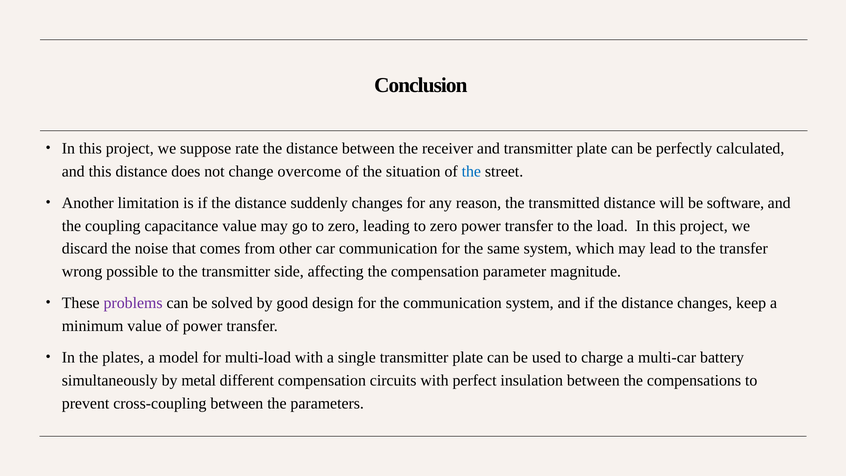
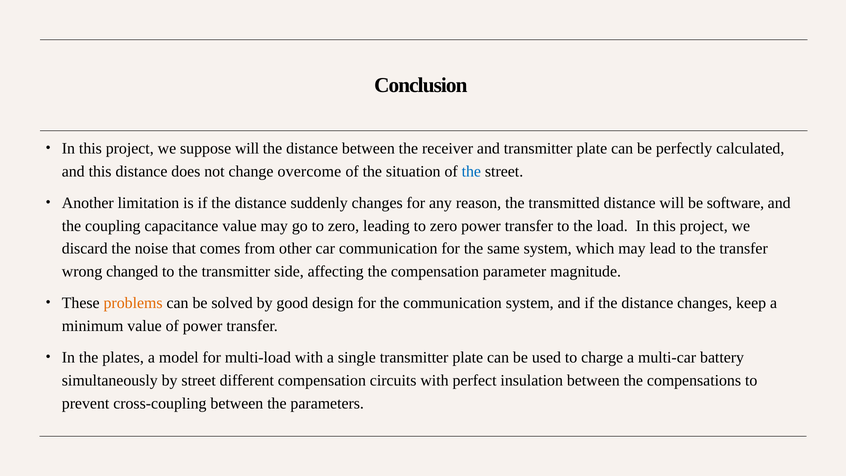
suppose rate: rate -> will
possible: possible -> changed
problems colour: purple -> orange
by metal: metal -> street
